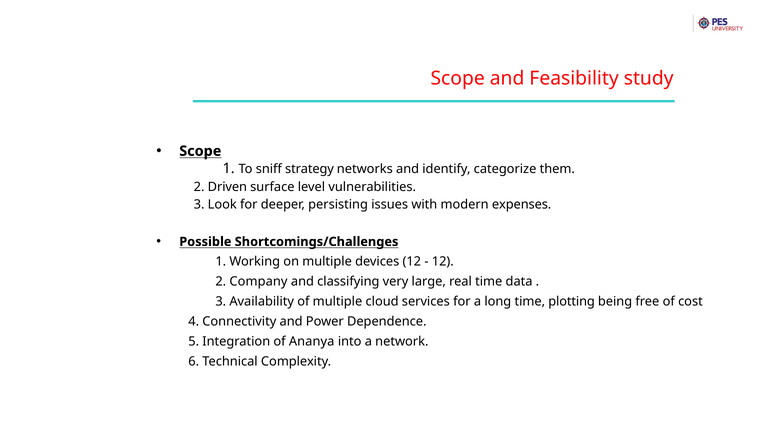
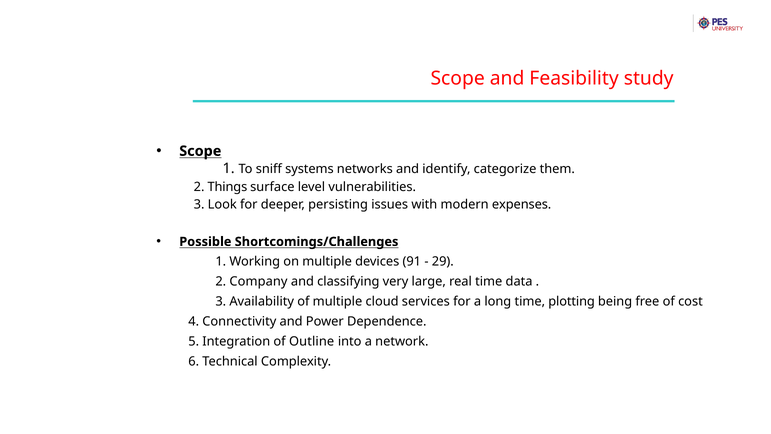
strategy: strategy -> systems
Driven: Driven -> Things
devices 12: 12 -> 91
12 at (443, 261): 12 -> 29
Ananya: Ananya -> Outline
